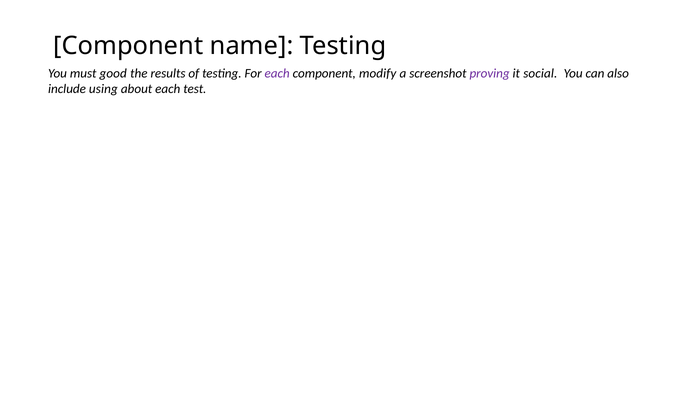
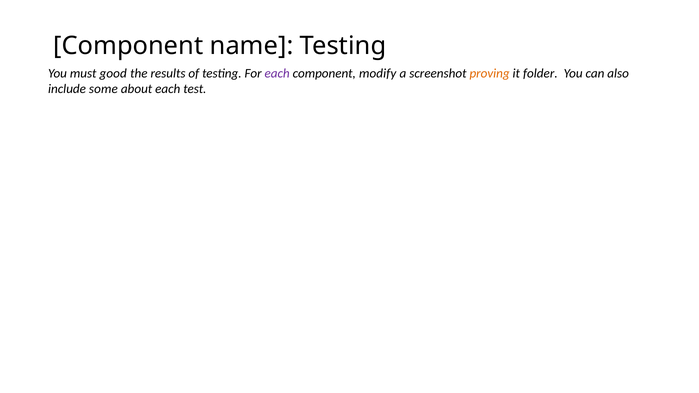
proving colour: purple -> orange
social: social -> folder
using: using -> some
